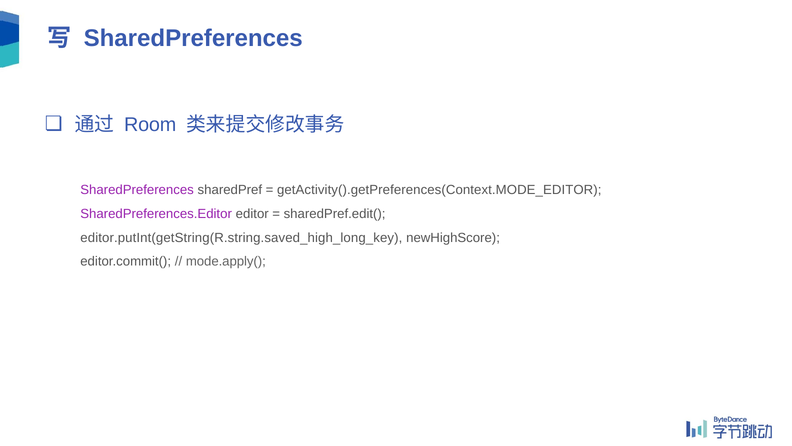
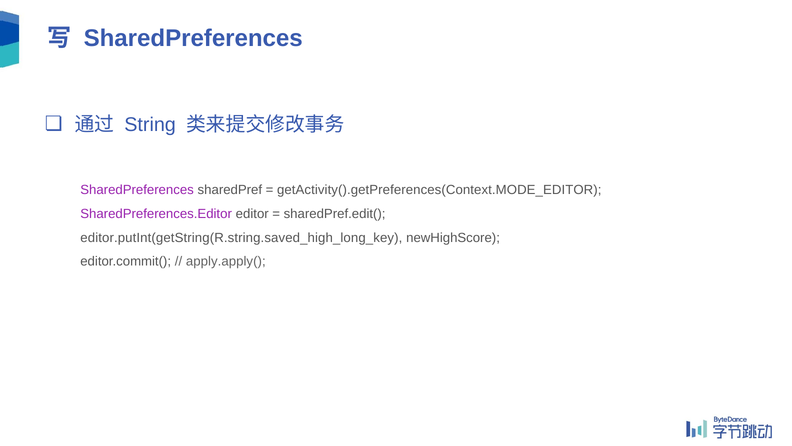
Room: Room -> String
mode.apply(: mode.apply( -> apply.apply(
